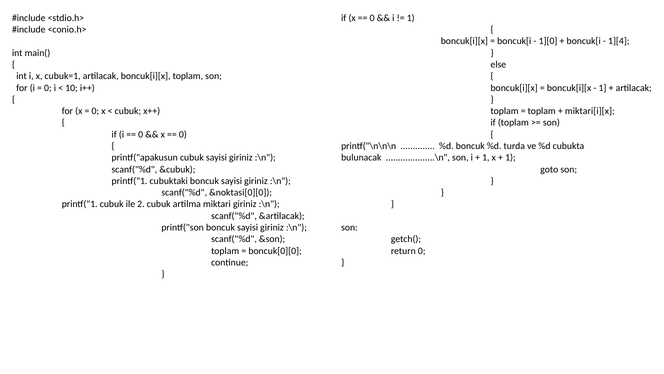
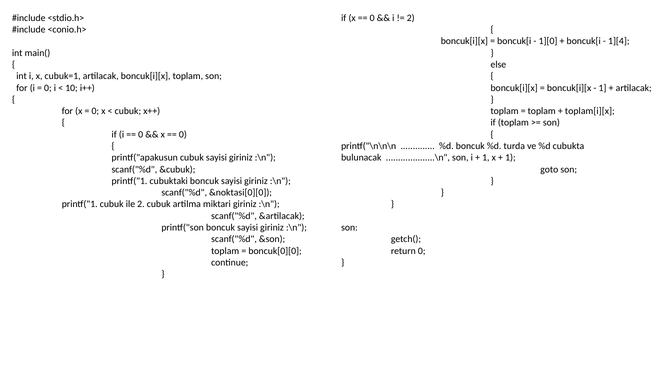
1 at (411, 18): 1 -> 2
miktari[i][x: miktari[i][x -> toplam[i][x
